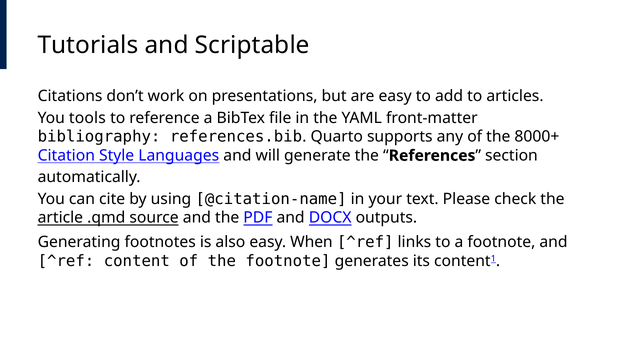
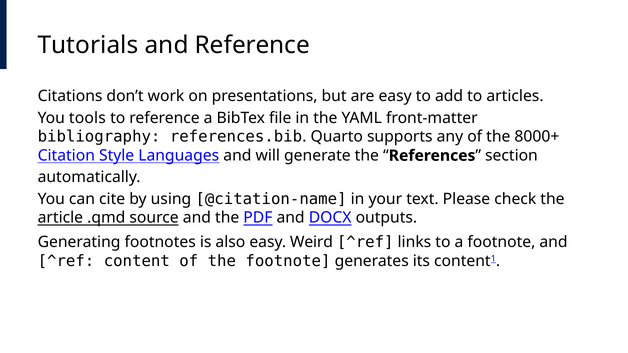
and Scriptable: Scriptable -> Reference
When: When -> Weird
